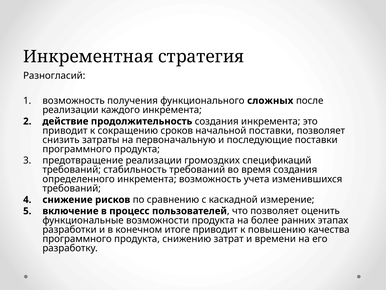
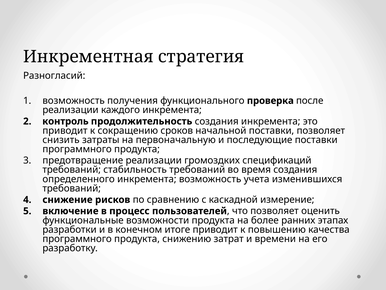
сложных: сложных -> проверка
действие: действие -> контроль
